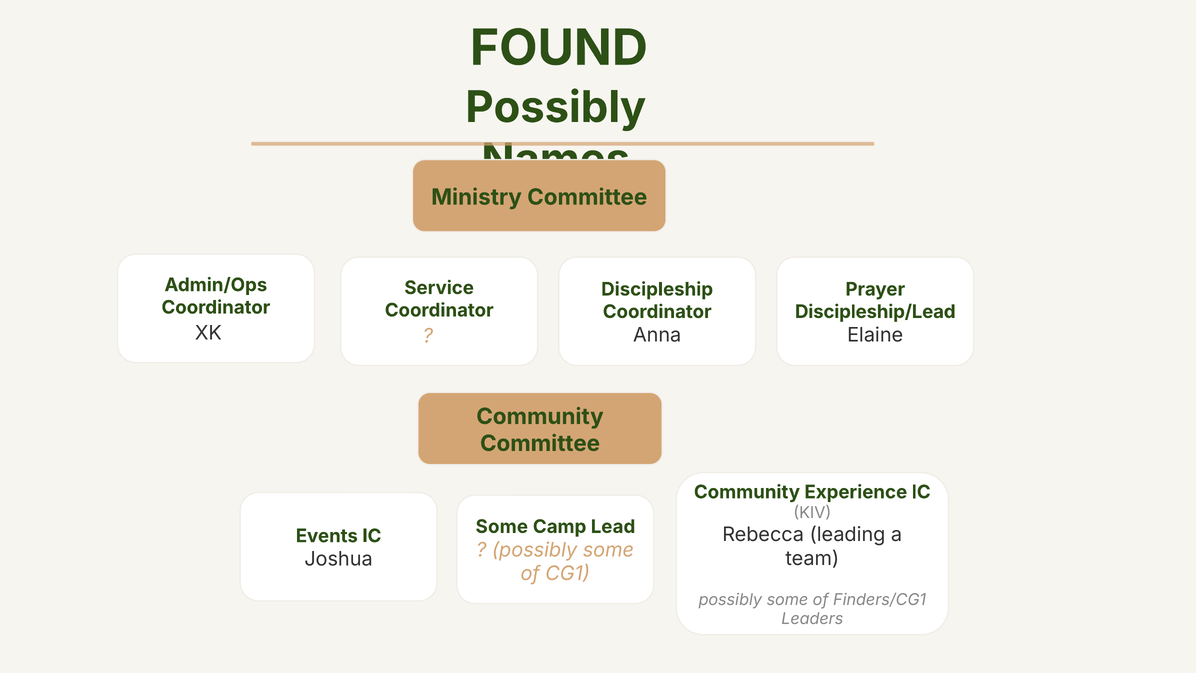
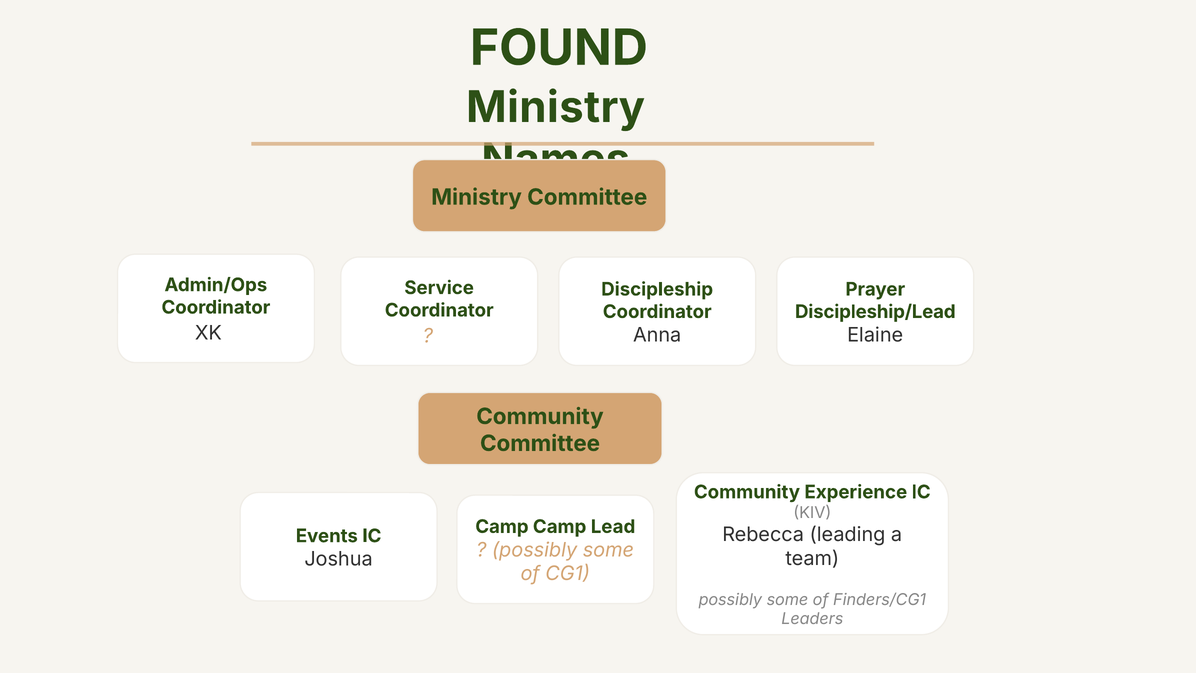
Possibly at (556, 108): Possibly -> Ministry
Some at (502, 527): Some -> Camp
